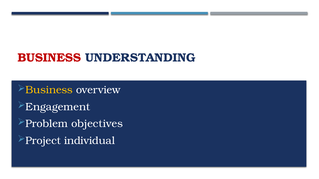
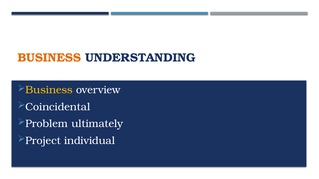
BUSINESS at (49, 58) colour: red -> orange
Engagement: Engagement -> Coincidental
objectives: objectives -> ultimately
